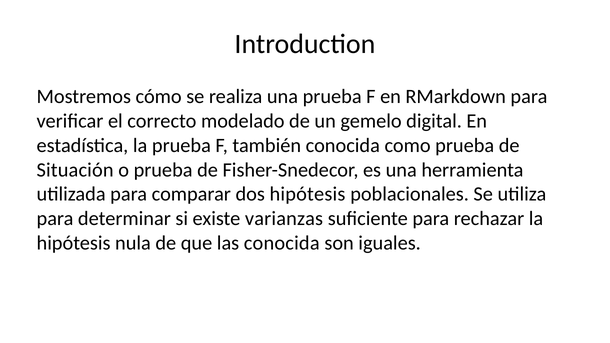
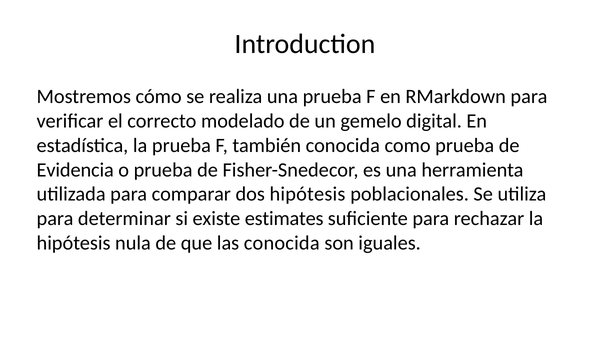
Situación: Situación -> Evidencia
varianzas: varianzas -> estimates
